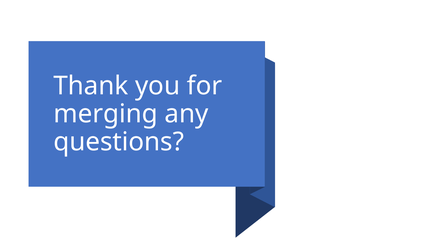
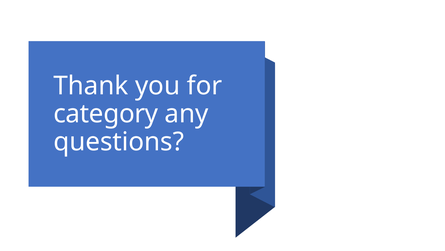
merging: merging -> category
